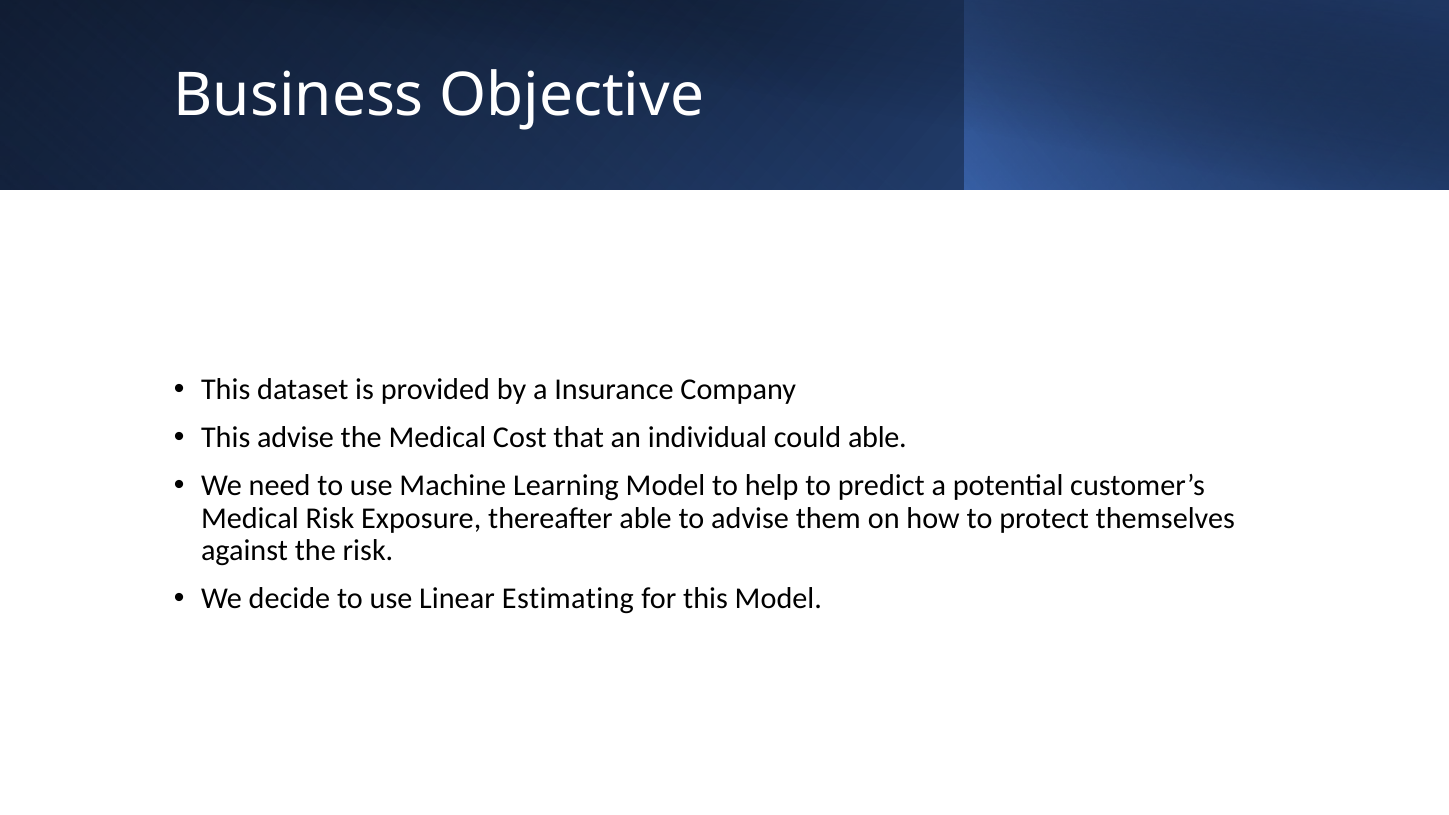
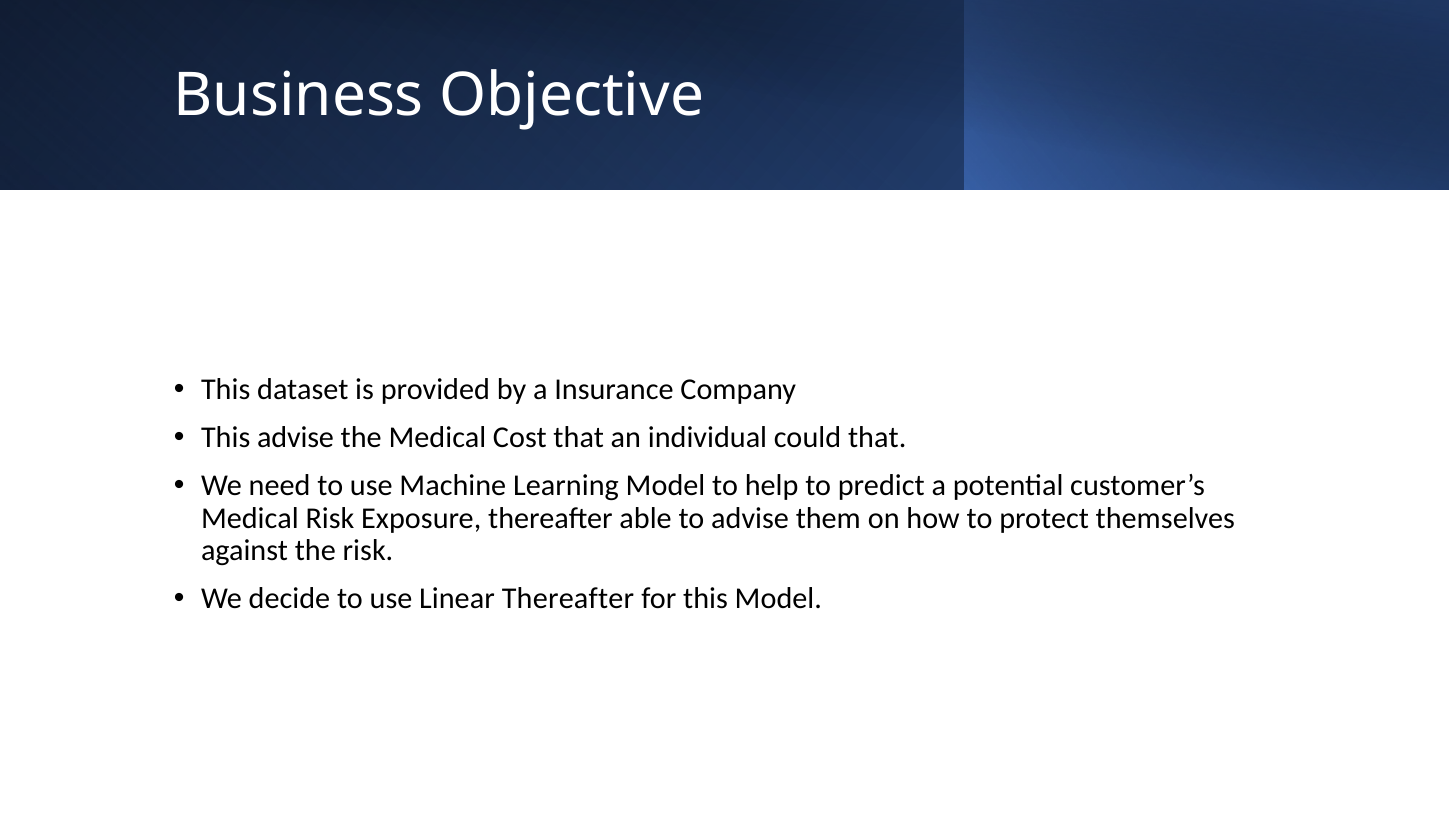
could able: able -> that
Linear Estimating: Estimating -> Thereafter
